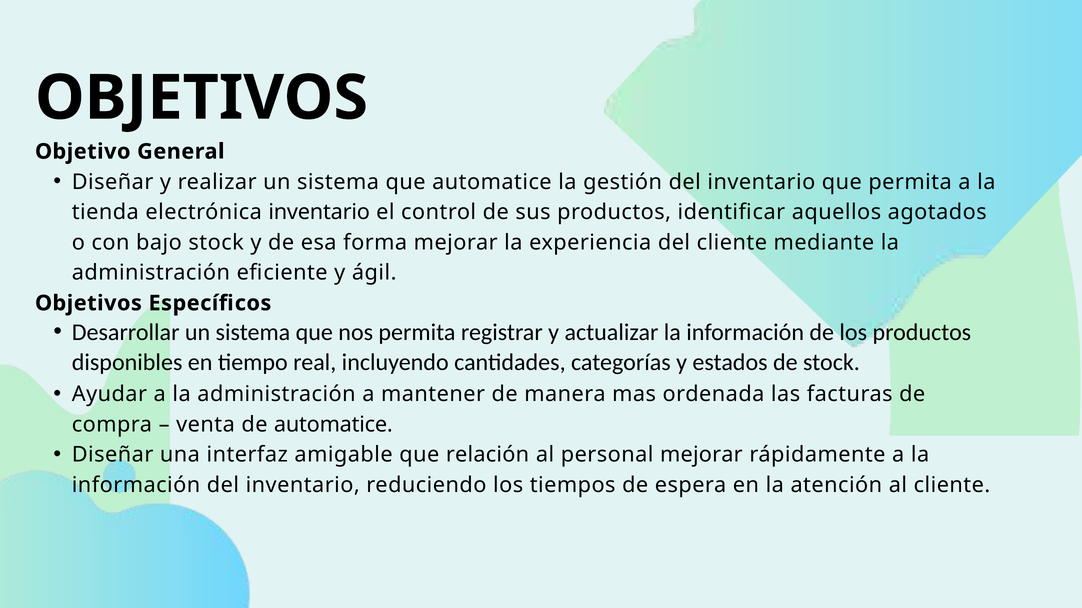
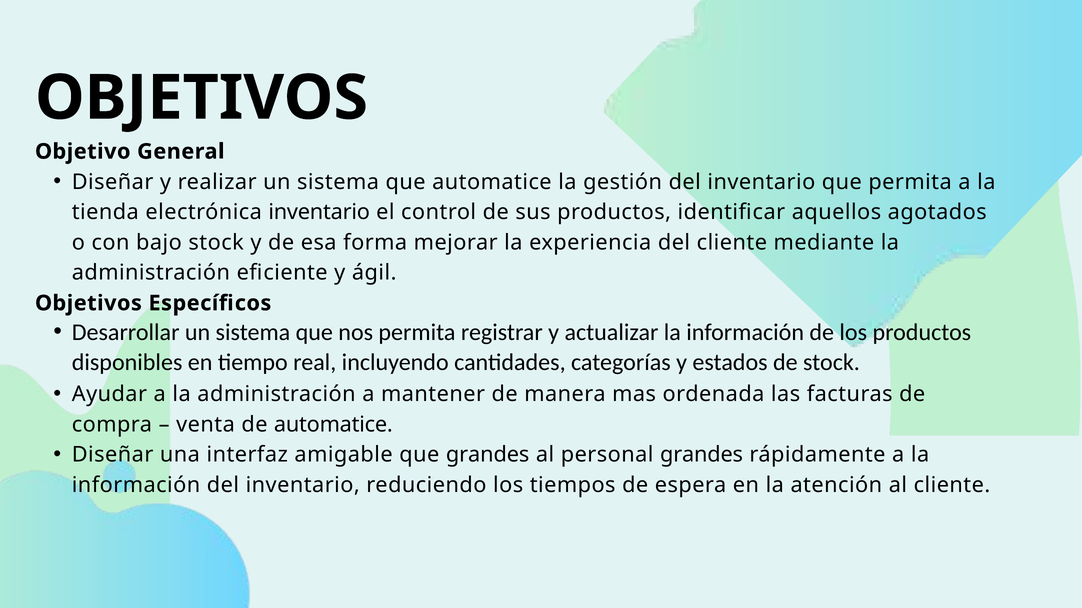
que relación: relación -> grandes
personal mejorar: mejorar -> grandes
